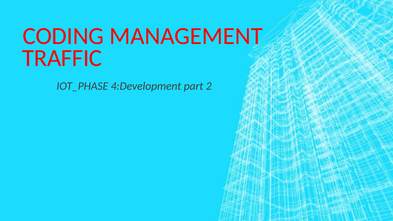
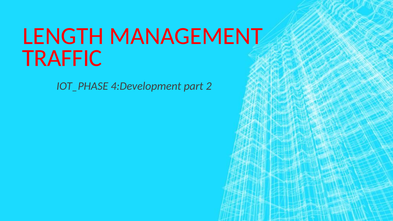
CODING: CODING -> LENGTH
